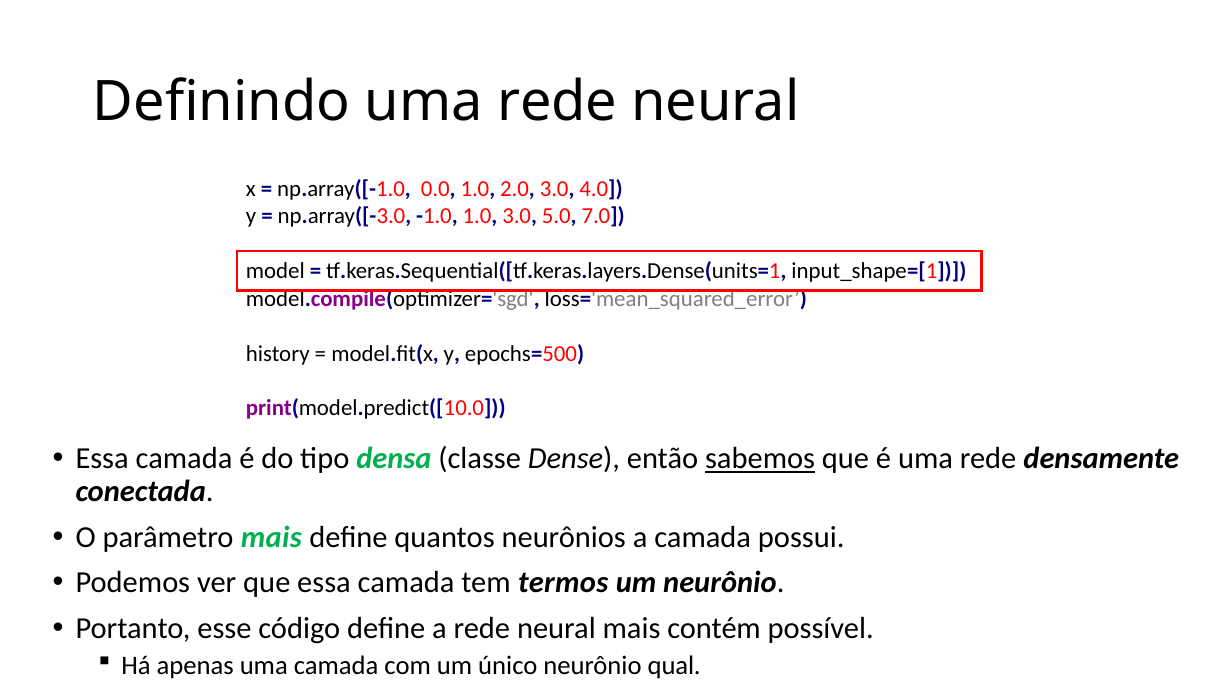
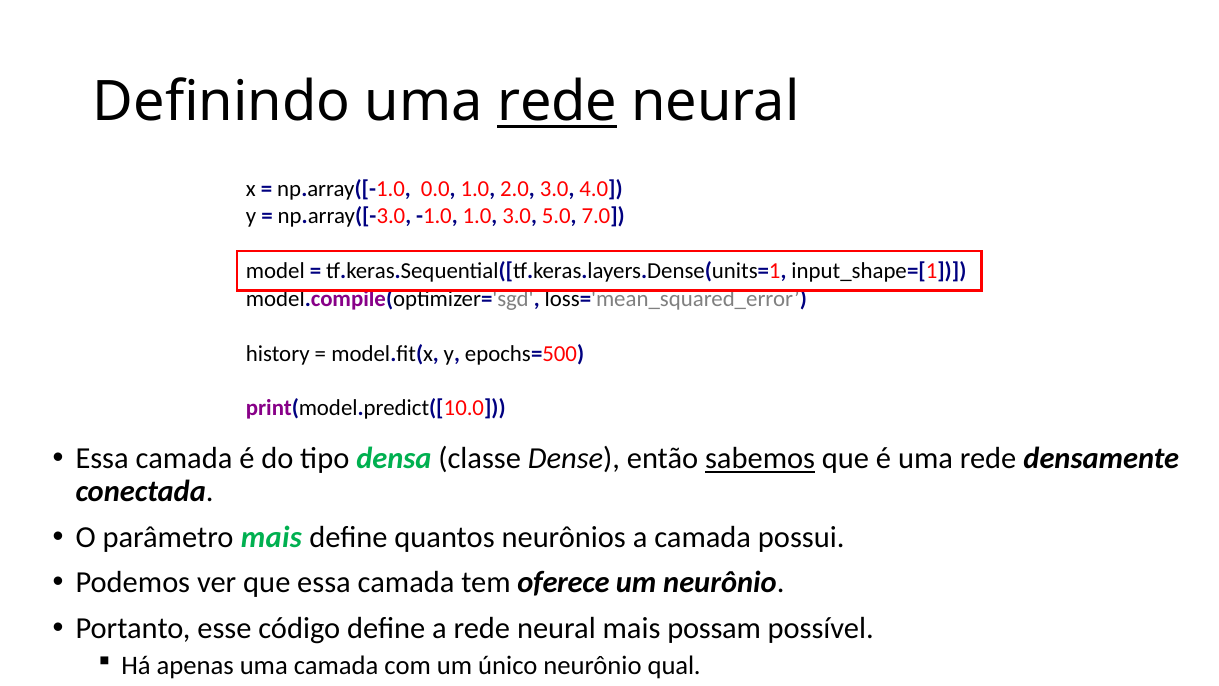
rede at (557, 102) underline: none -> present
termos: termos -> oferece
contém: contém -> possam
